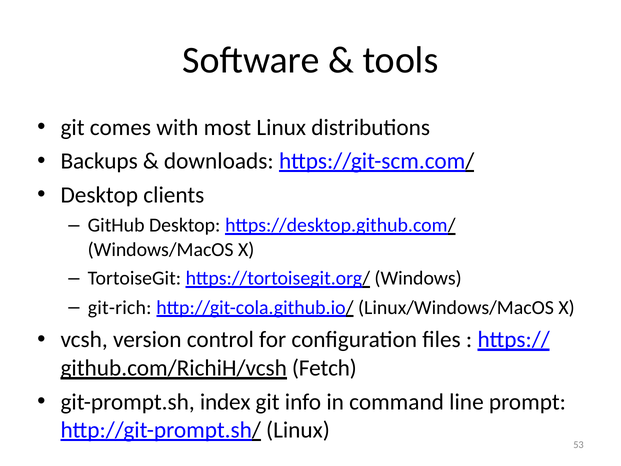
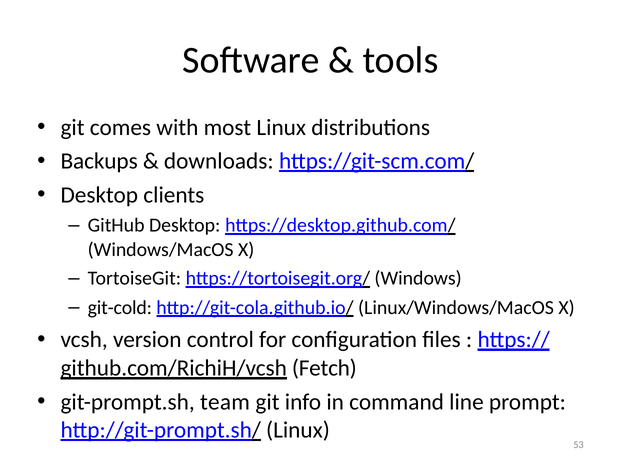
git-rich: git-rich -> git-cold
index: index -> team
